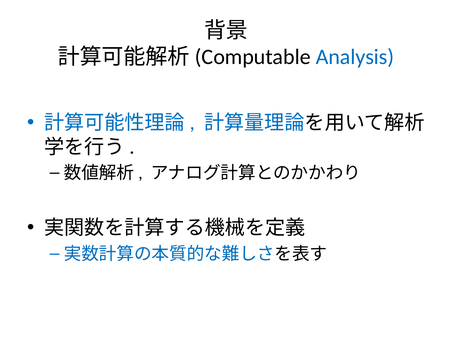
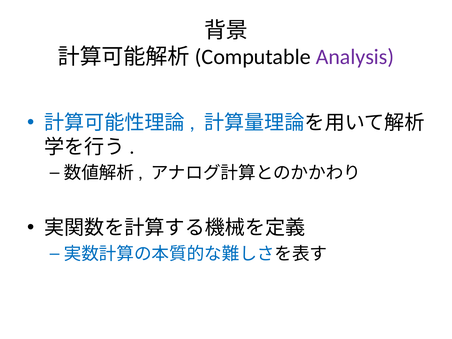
Analysis colour: blue -> purple
